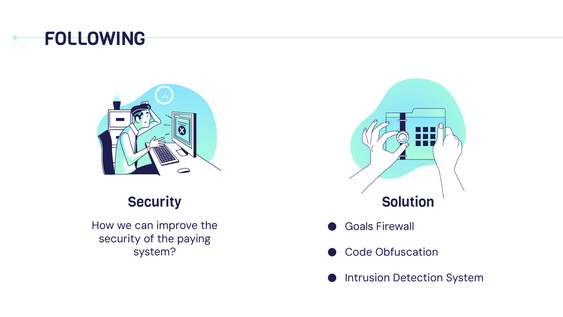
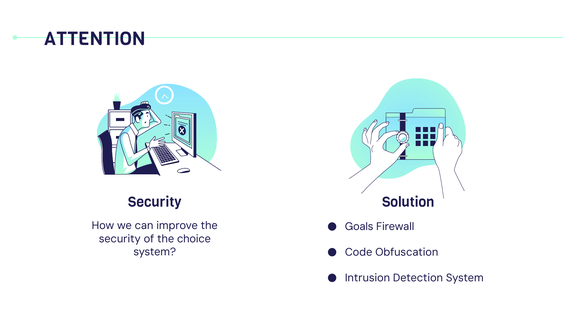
FOLLOWING: FOLLOWING -> ATTENTION
paying: paying -> choice
